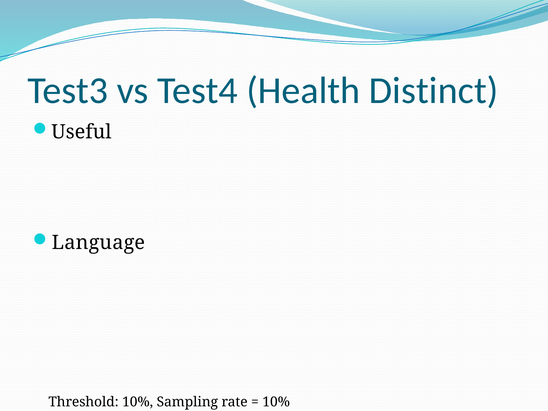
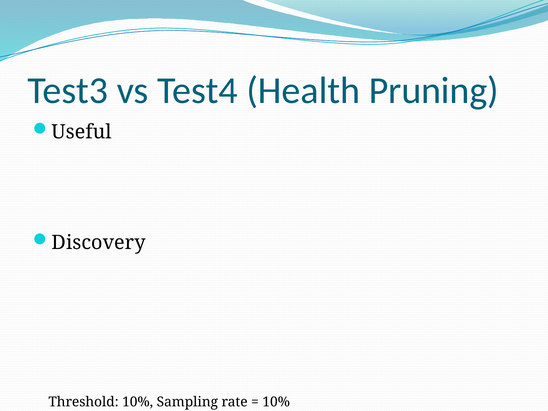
Distinct: Distinct -> Pruning
Language: Language -> Discovery
